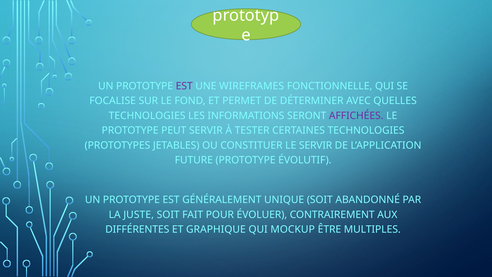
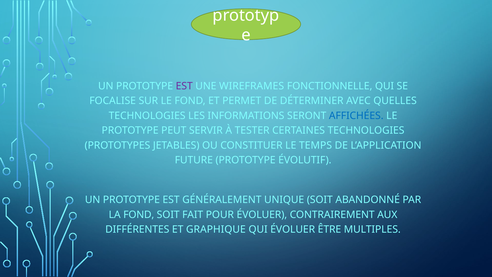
AFFICHÉES colour: purple -> blue
LE SERVIR: SERVIR -> TEMPS
LA JUSTE: JUSTE -> FOND
QUI MOCKUP: MOCKUP -> ÉVOLUER
